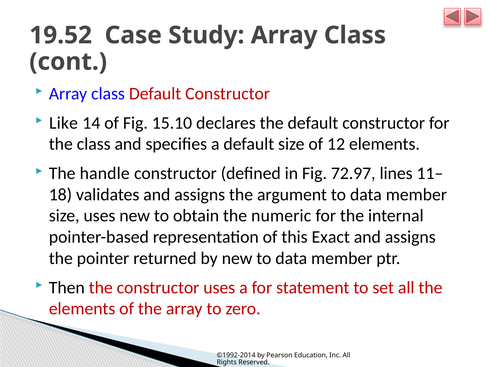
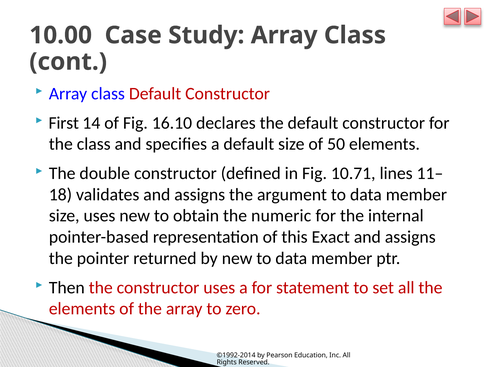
19.52: 19.52 -> 10.00
Like: Like -> First
15.10: 15.10 -> 16.10
12: 12 -> 50
handle: handle -> double
72.97: 72.97 -> 10.71
